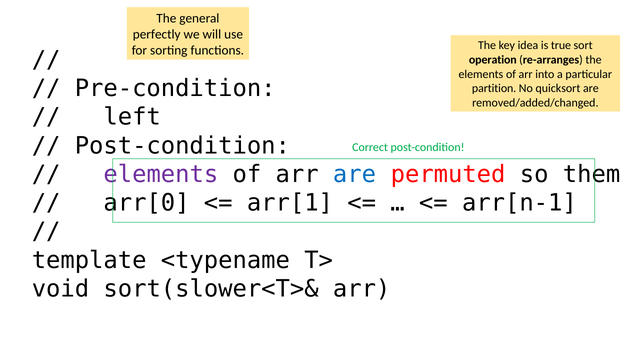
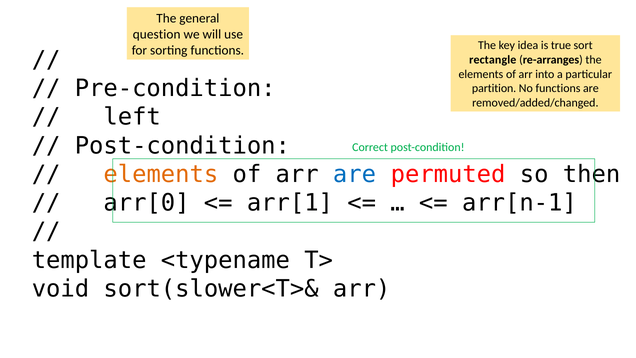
perfectly: perfectly -> question
operation: operation -> rectangle
No quicksort: quicksort -> functions
elements at (161, 174) colour: purple -> orange
them: them -> then
